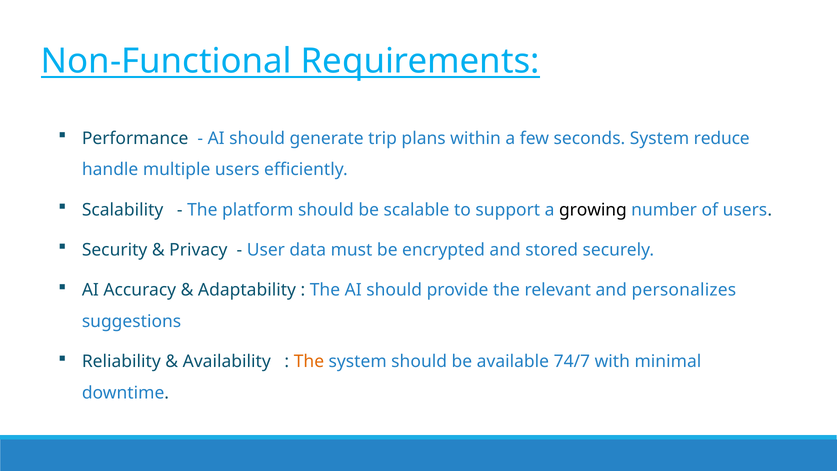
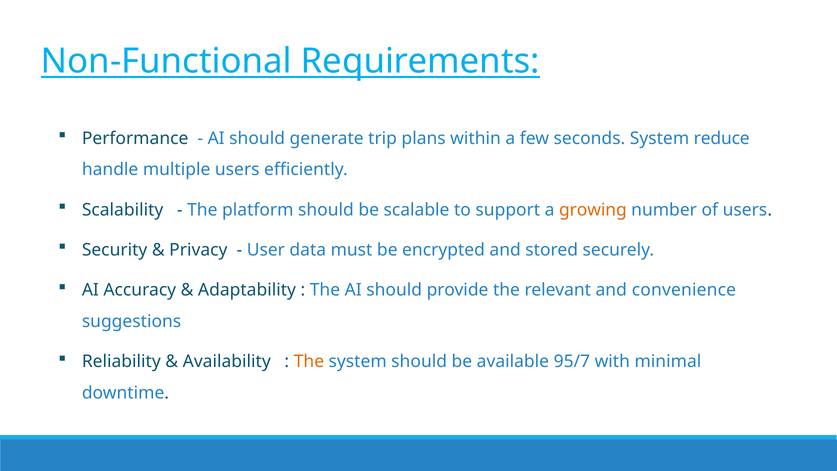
growing colour: black -> orange
personalizes: personalizes -> convenience
74/7: 74/7 -> 95/7
